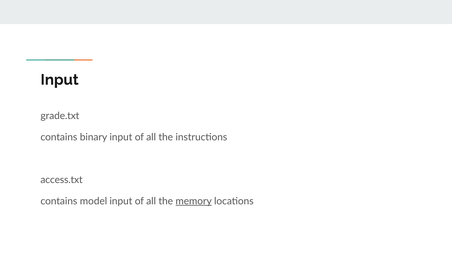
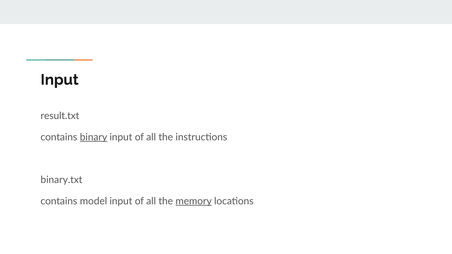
grade.txt: grade.txt -> result.txt
binary underline: none -> present
access.txt: access.txt -> binary.txt
